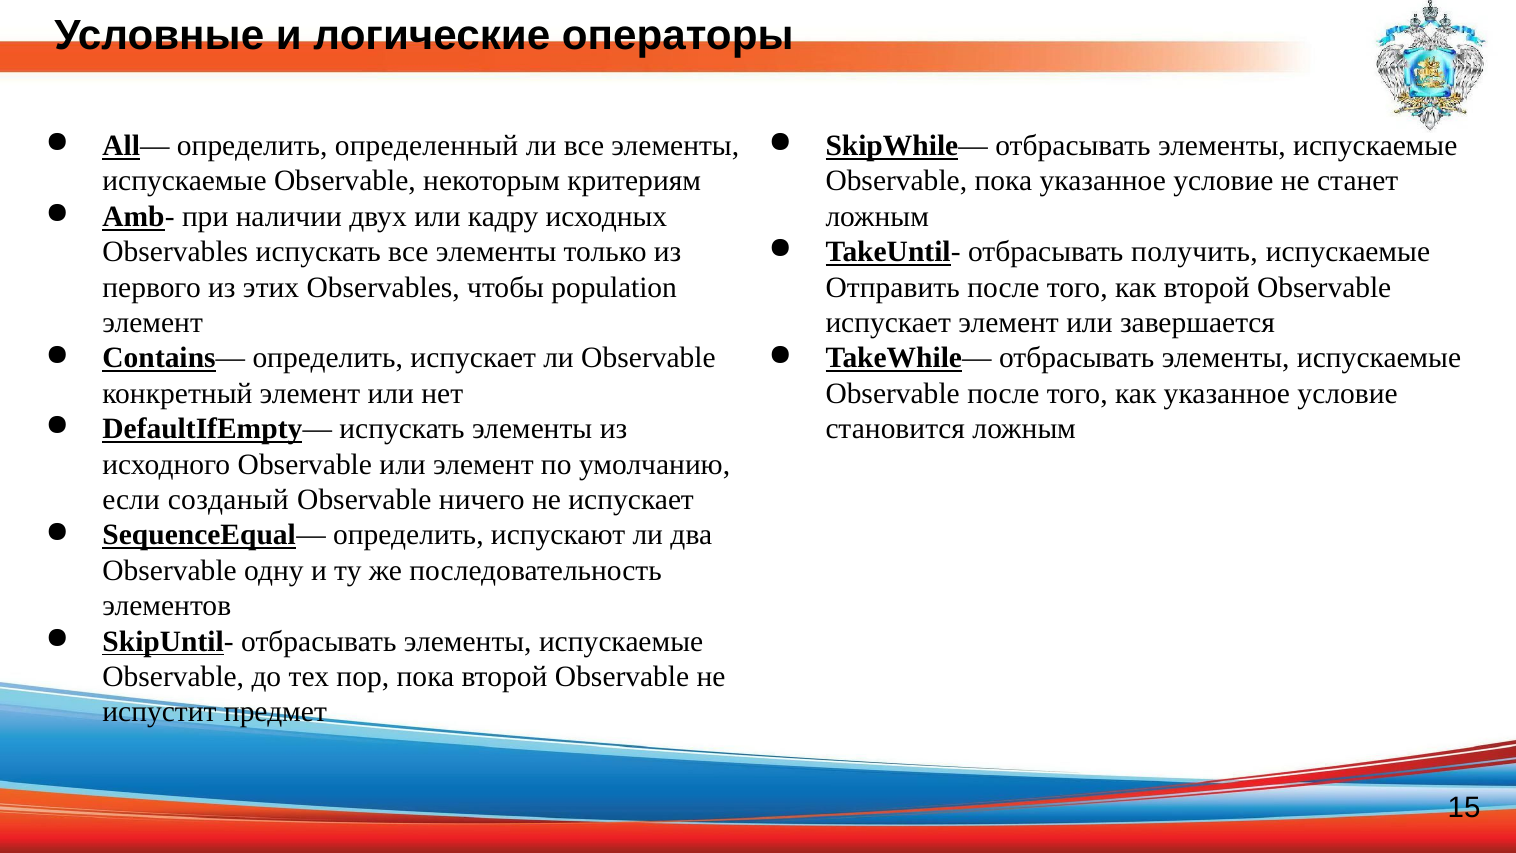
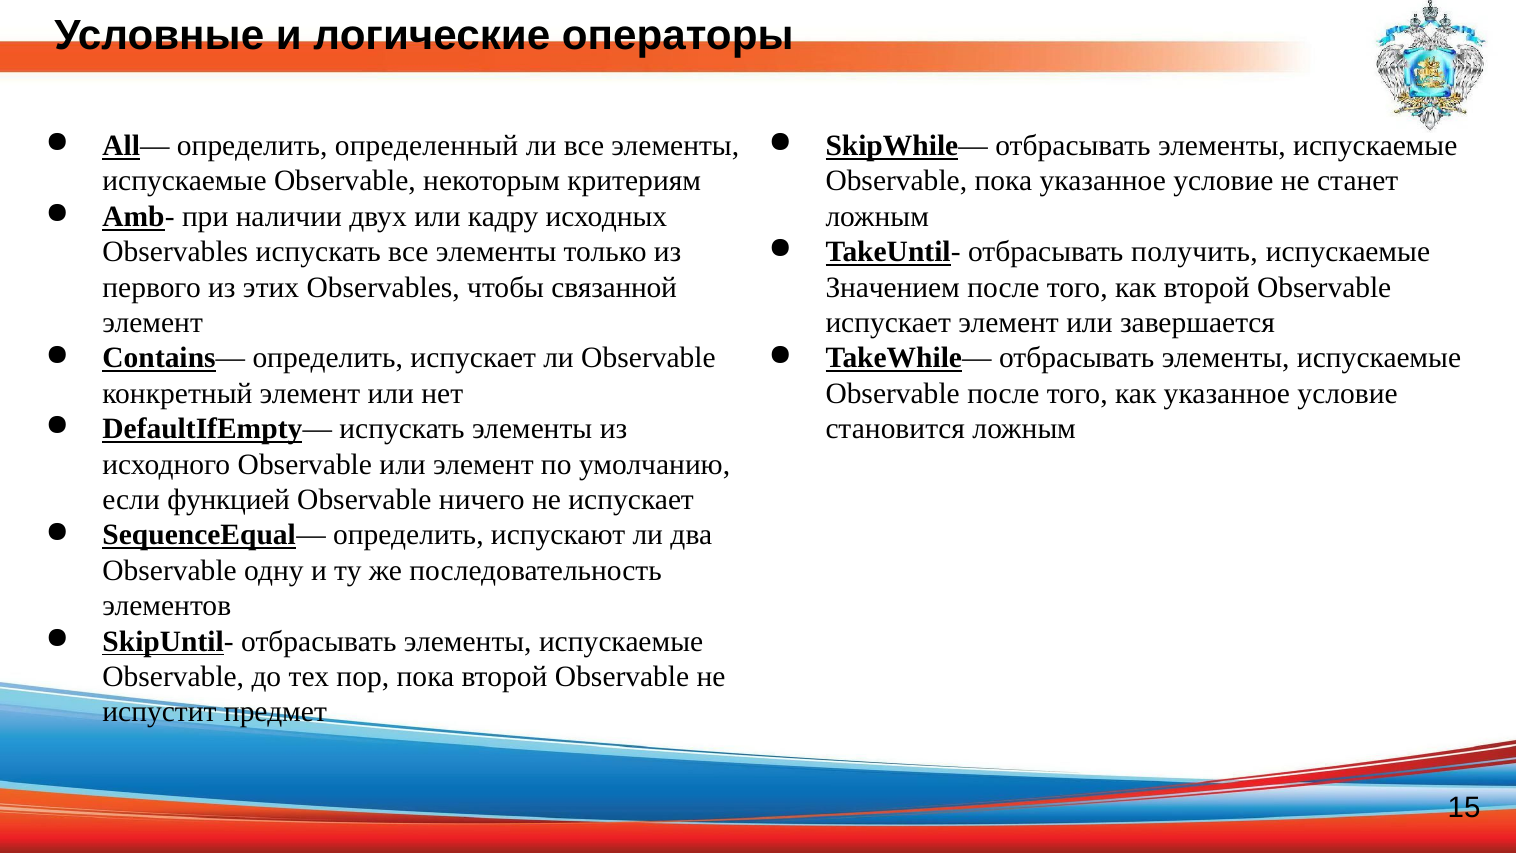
population: population -> связанной
Отправить: Отправить -> Значением
созданый: созданый -> функцией
